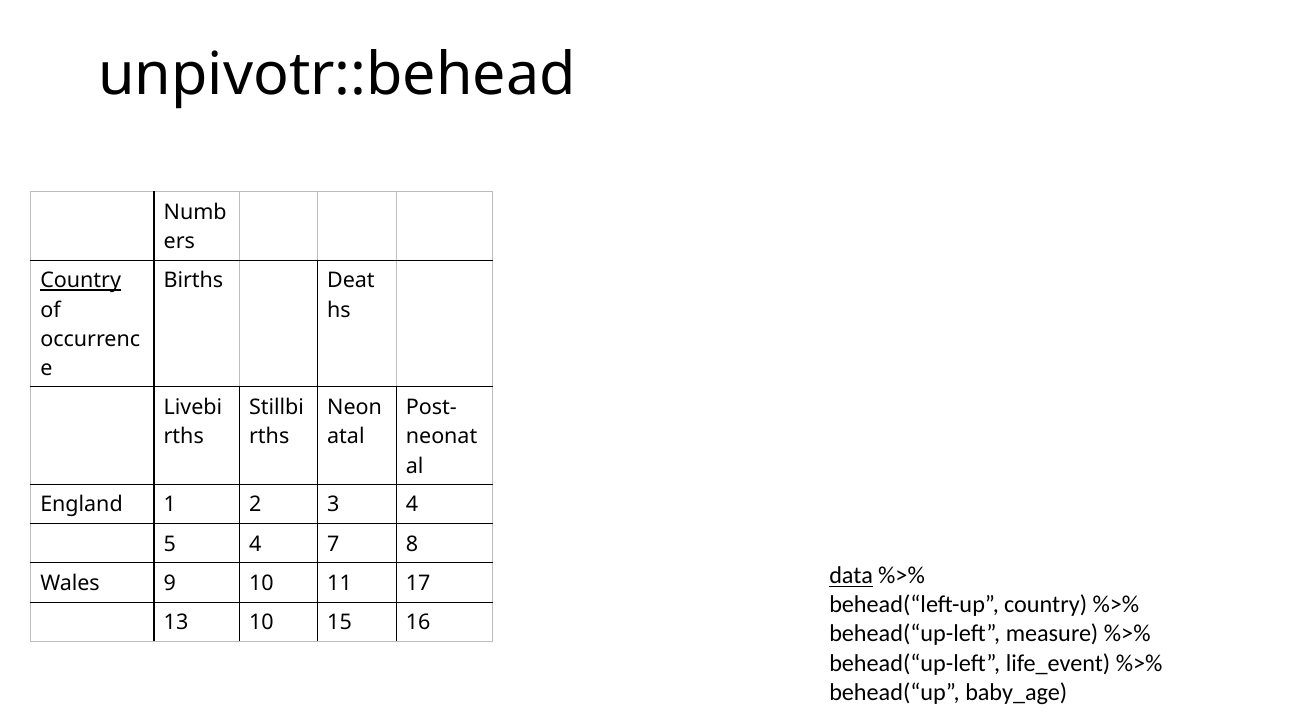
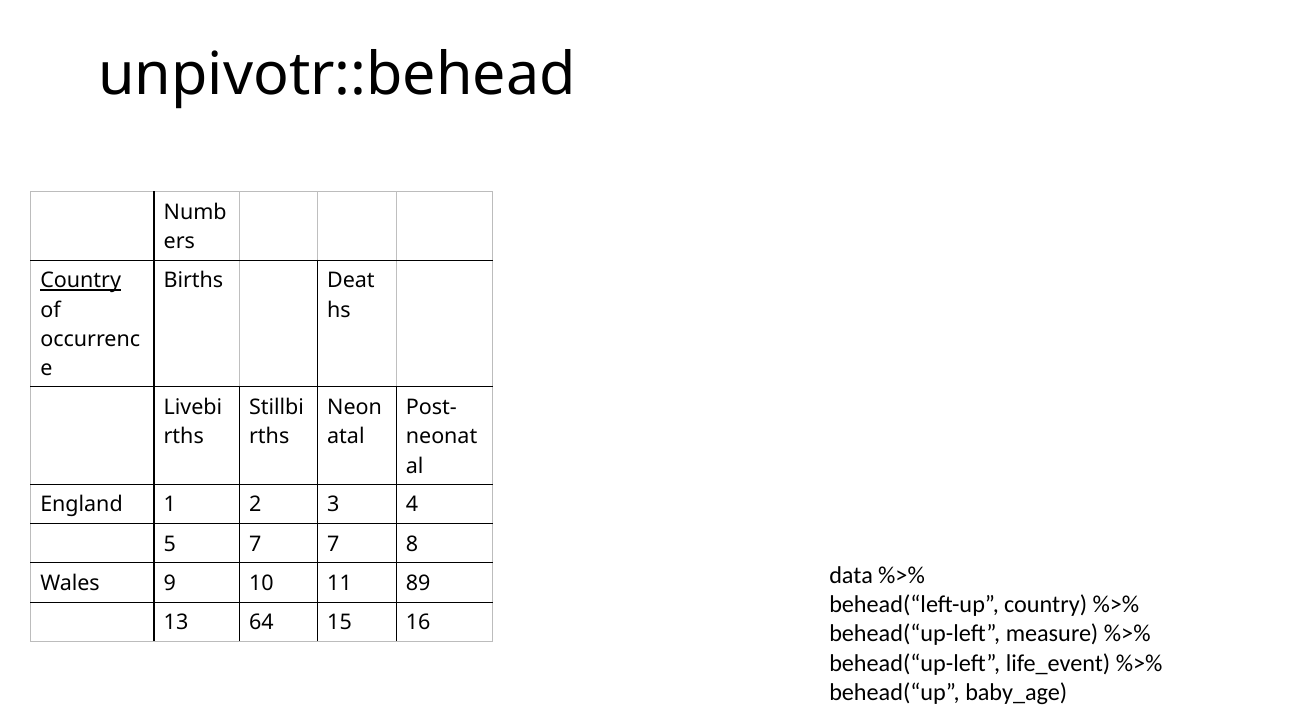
5 4: 4 -> 7
data underline: present -> none
17: 17 -> 89
13 10: 10 -> 64
